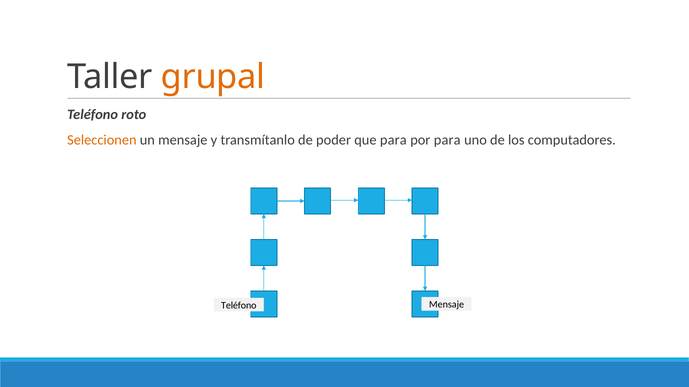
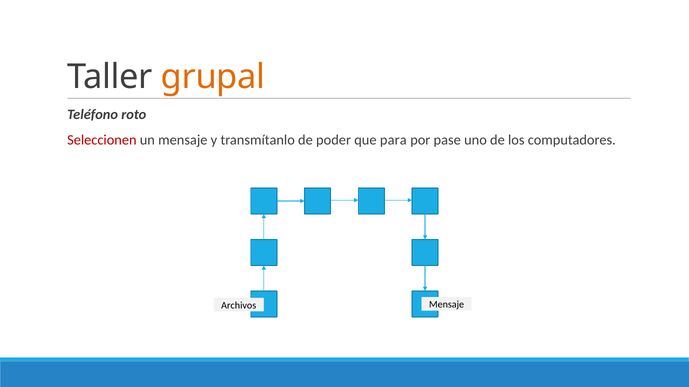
Seleccionen colour: orange -> red
por para: para -> pase
Teléfono at (239, 306): Teléfono -> Archivos
